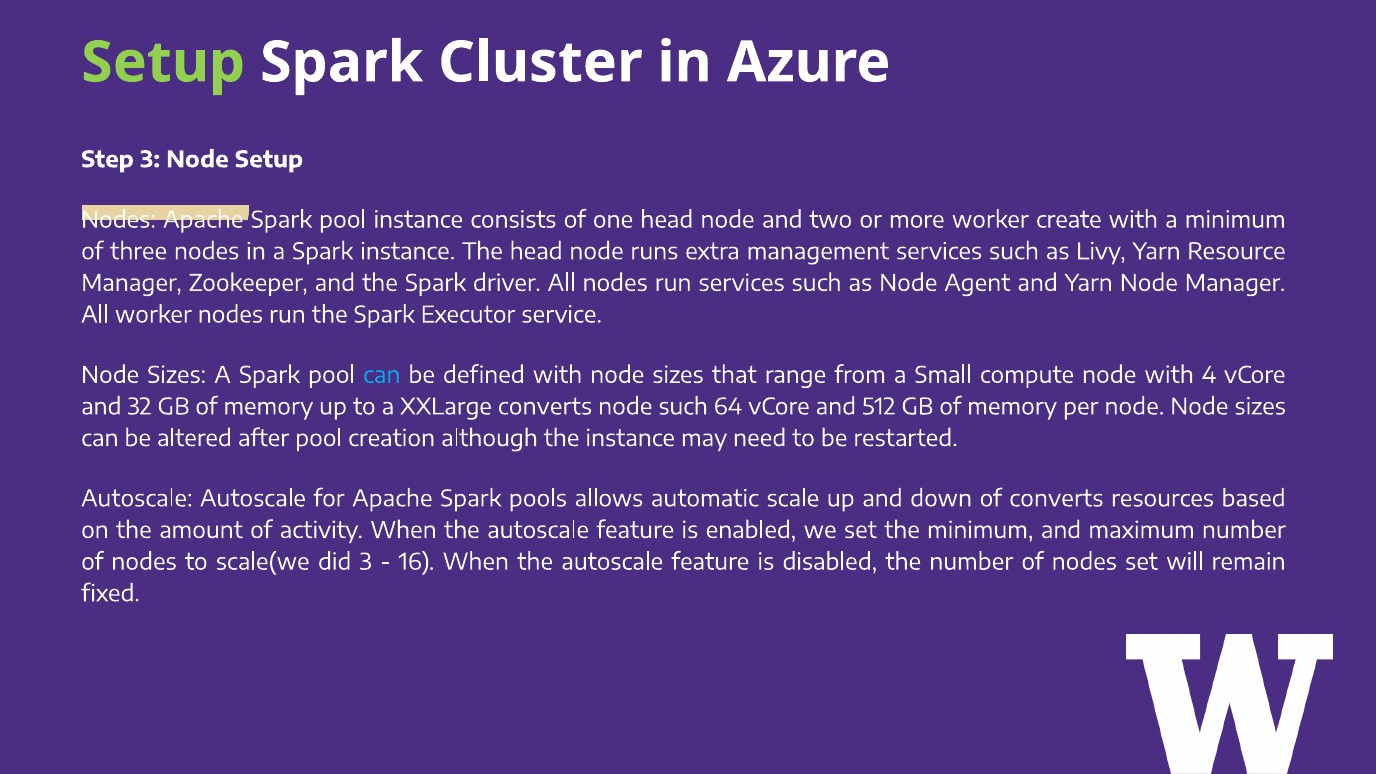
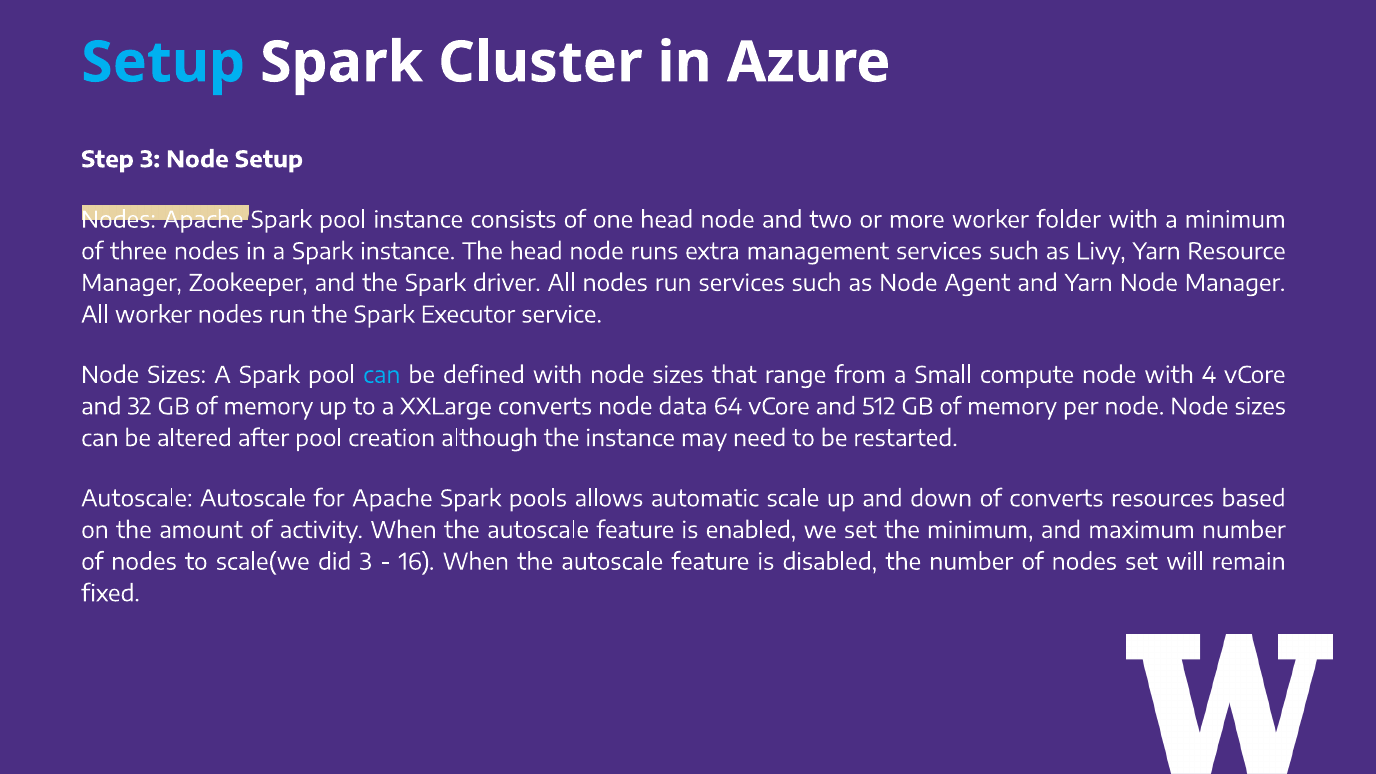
Setup at (163, 63) colour: light green -> light blue
create: create -> folder
node such: such -> data
